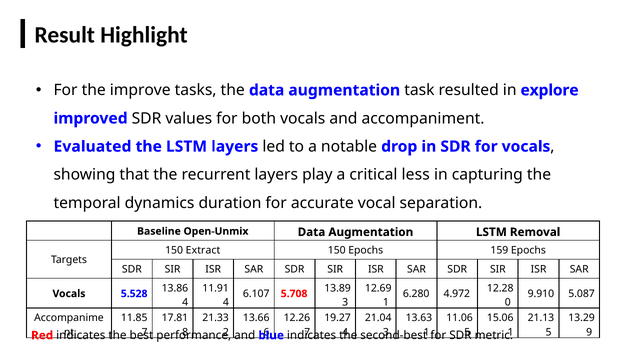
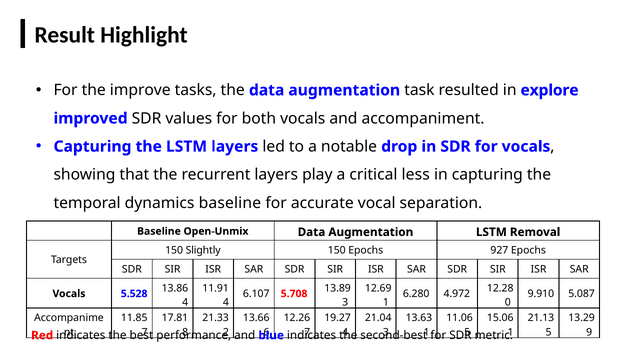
Evaluated at (92, 147): Evaluated -> Capturing
dynamics duration: duration -> baseline
Extract: Extract -> Slightly
159: 159 -> 927
